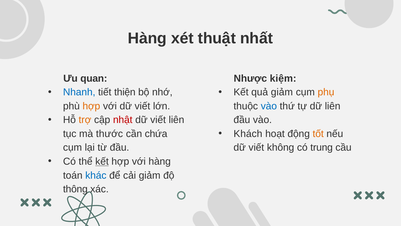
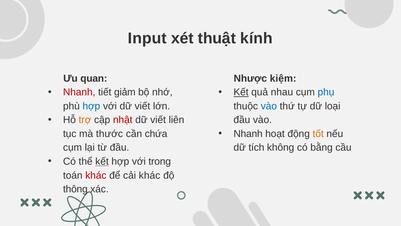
Hàng at (147, 38): Hàng -> Input
nhất: nhất -> kính
Nhanh at (79, 92) colour: blue -> red
thiện: thiện -> giảm
Kết at (241, 92) underline: none -> present
quả giảm: giảm -> nhau
phụ colour: orange -> blue
hợp at (91, 106) colour: orange -> blue
dữ liên: liên -> loại
Khách at (248, 134): Khách -> Nhanh
viết at (256, 147): viết -> tích
trung: trung -> bằng
với hàng: hàng -> trong
khác at (96, 175) colour: blue -> red
cải giảm: giảm -> khác
